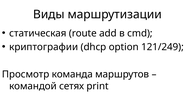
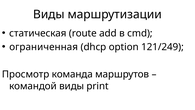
криптографии: криптографии -> ограниченная
командой сетях: сетях -> виды
